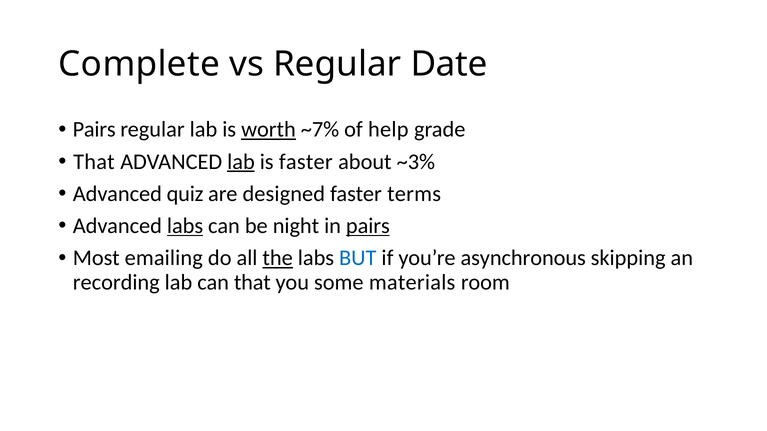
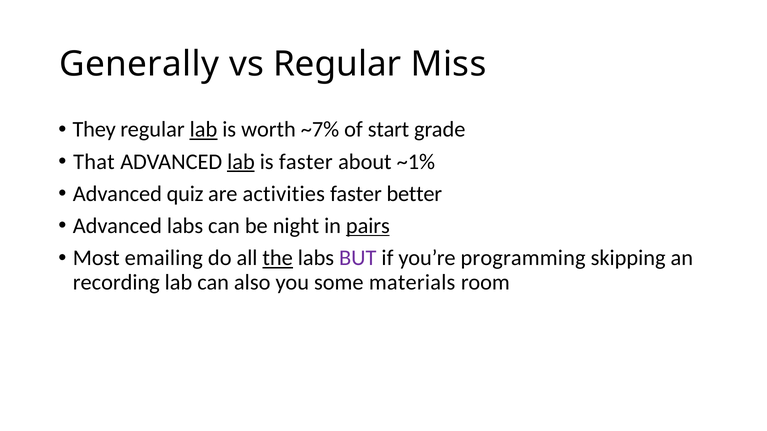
Complete: Complete -> Generally
Date: Date -> Miss
Pairs at (94, 130): Pairs -> They
lab at (204, 130) underline: none -> present
worth underline: present -> none
help: help -> start
~3%: ~3% -> ~1%
designed: designed -> activities
terms: terms -> better
labs at (185, 226) underline: present -> none
BUT colour: blue -> purple
asynchronous: asynchronous -> programming
can that: that -> also
